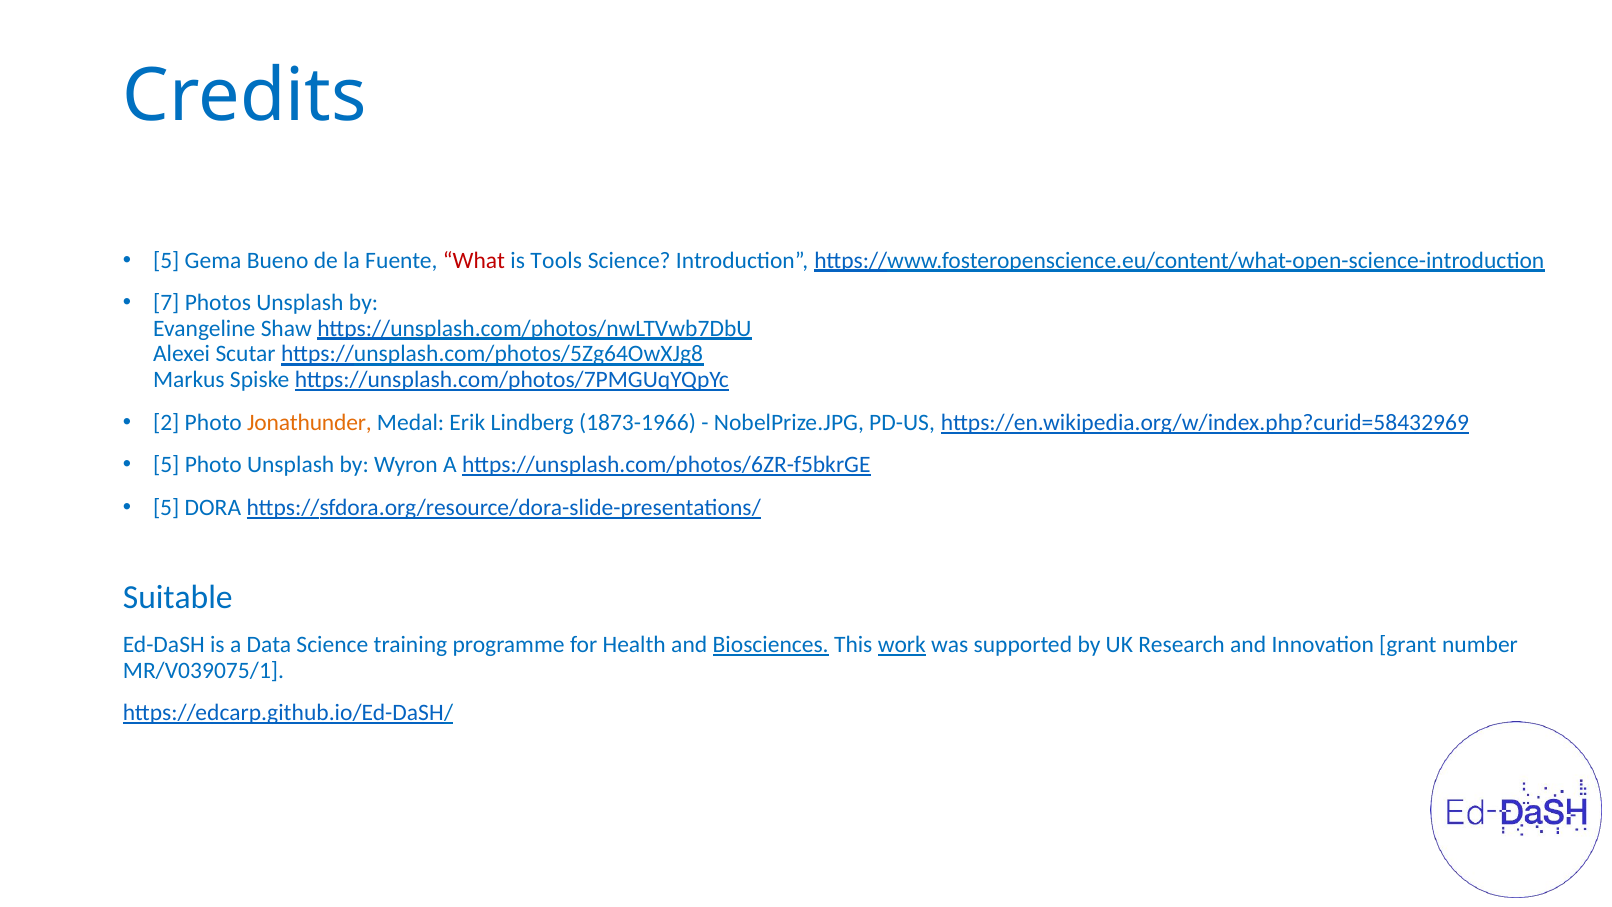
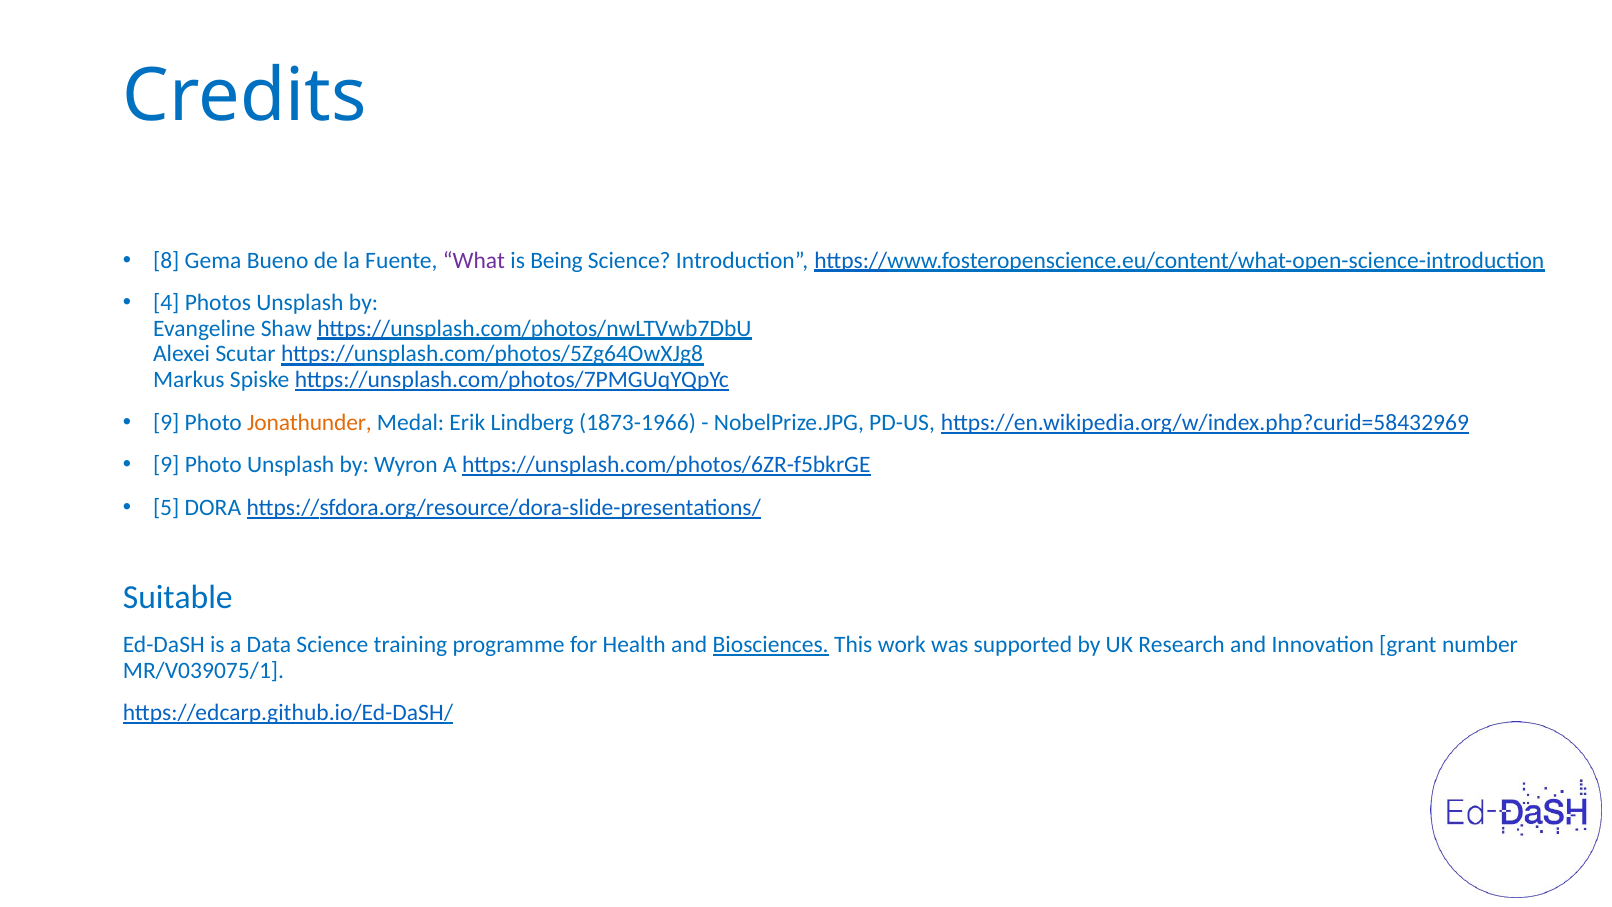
5 at (166, 260): 5 -> 8
What colour: red -> purple
Tools: Tools -> Being
7: 7 -> 4
2 at (166, 422): 2 -> 9
5 at (166, 465): 5 -> 9
work underline: present -> none
